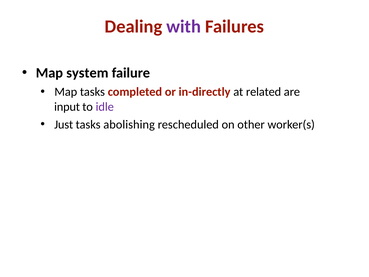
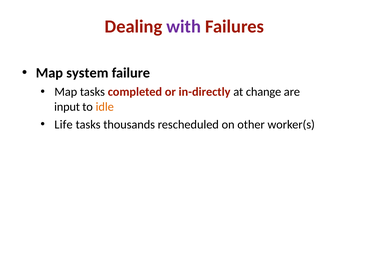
related: related -> change
idle colour: purple -> orange
Just: Just -> Life
abolishing: abolishing -> thousands
